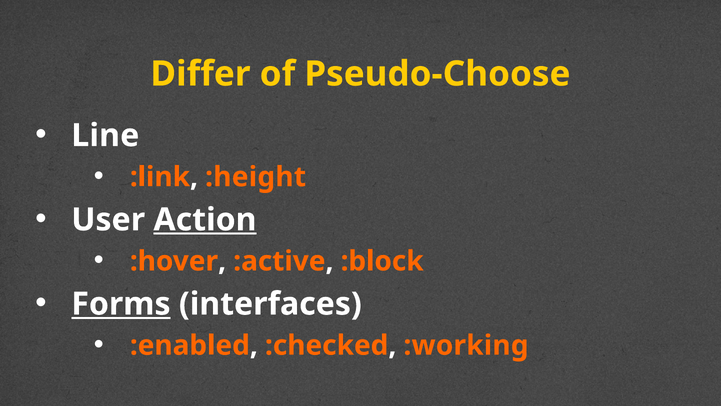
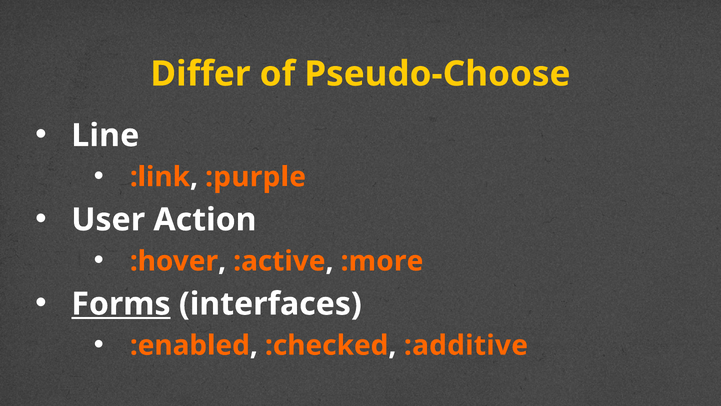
:height: :height -> :purple
Action underline: present -> none
:block: :block -> :more
:working: :working -> :additive
